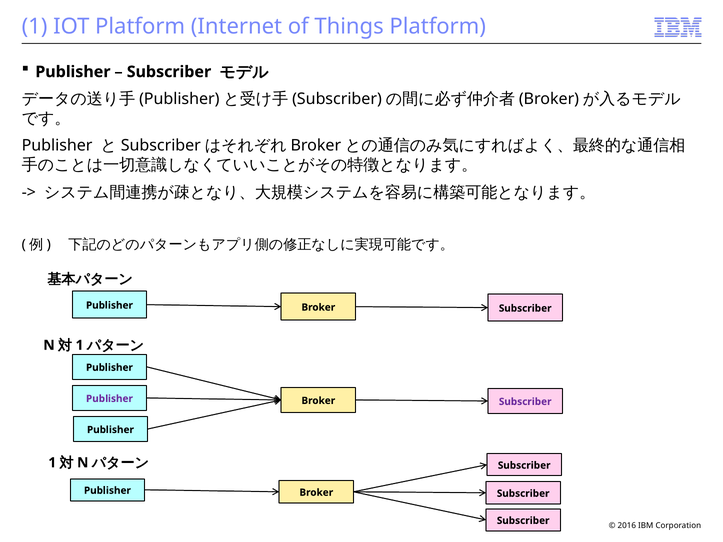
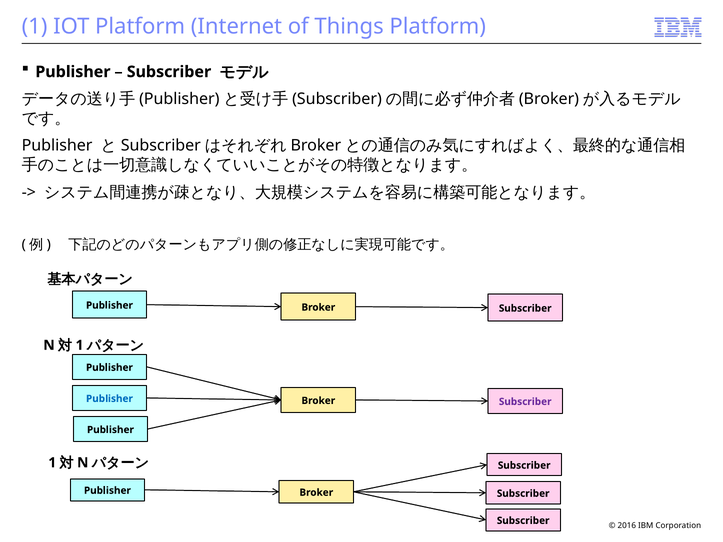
Publisher at (109, 399) colour: purple -> blue
